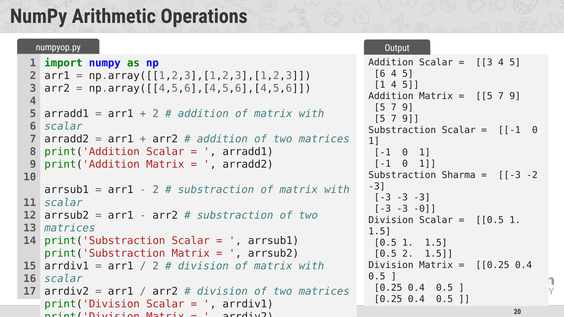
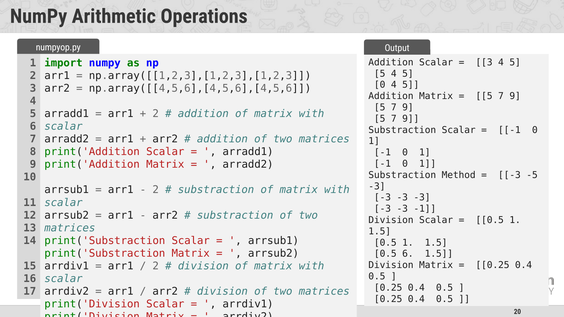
6 at (380, 74): 6 -> 5
1 at (380, 85): 1 -> 0
Sharma: Sharma -> Method
-2: -2 -> -5
-3 -0: -0 -> -1
0.5 2: 2 -> 6
